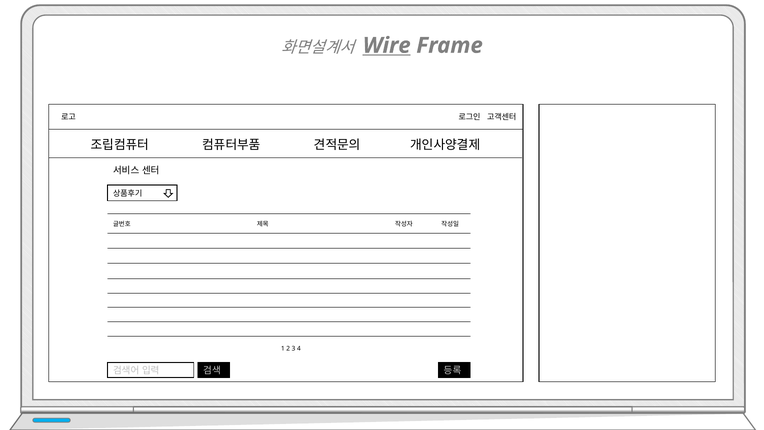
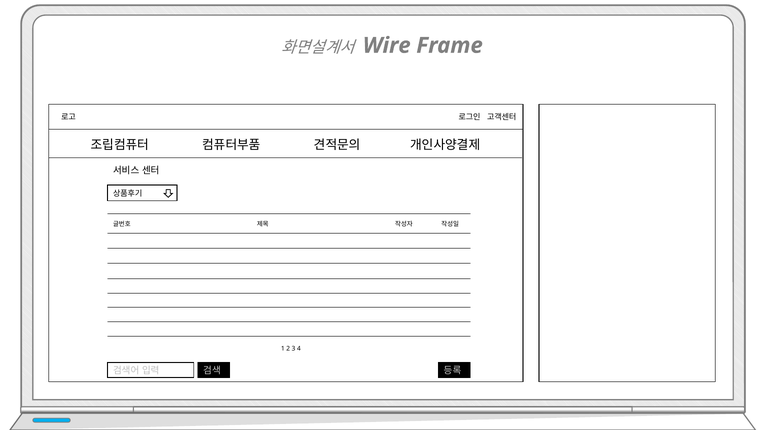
Wire underline: present -> none
